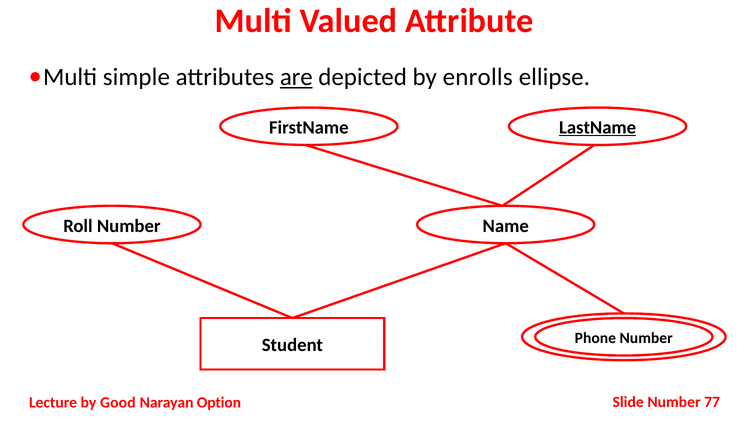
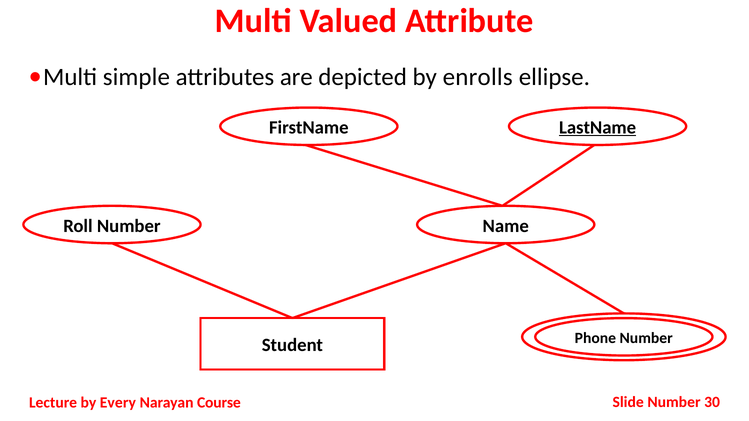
are underline: present -> none
Good: Good -> Every
Option: Option -> Course
77: 77 -> 30
